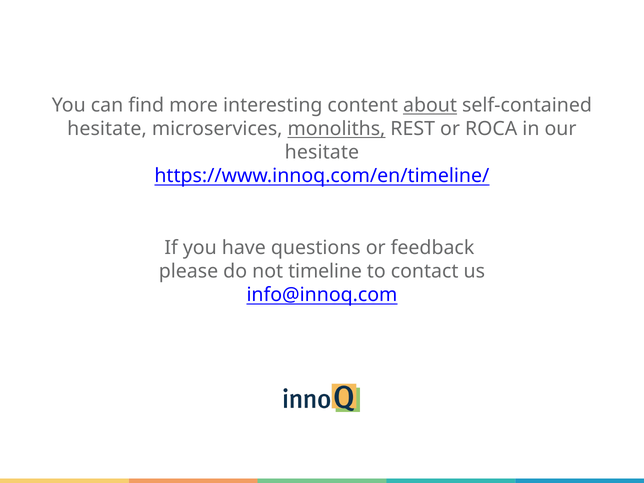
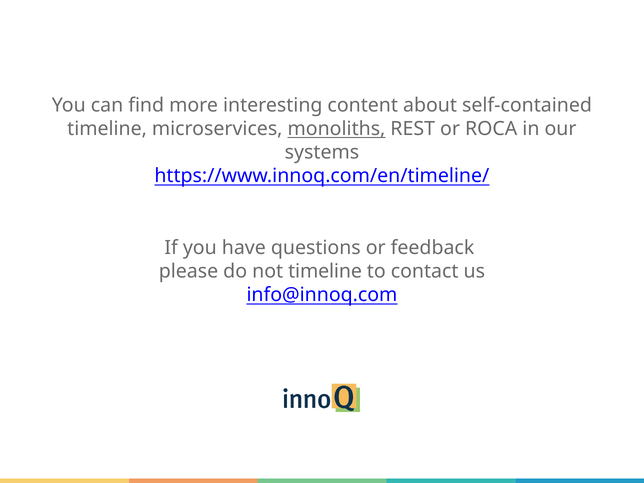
about underline: present -> none
hesitate at (107, 129): hesitate -> timeline
hesitate at (322, 152): hesitate -> systems
